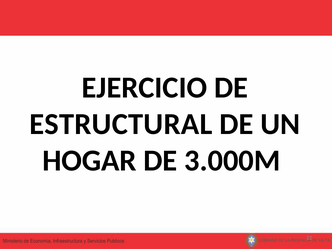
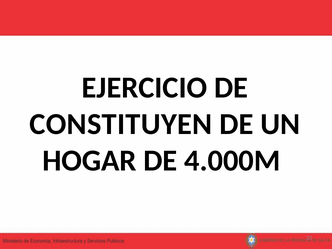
ESTRUCTURAL: ESTRUCTURAL -> CONSTITUYEN
3.000M: 3.000M -> 4.000M
